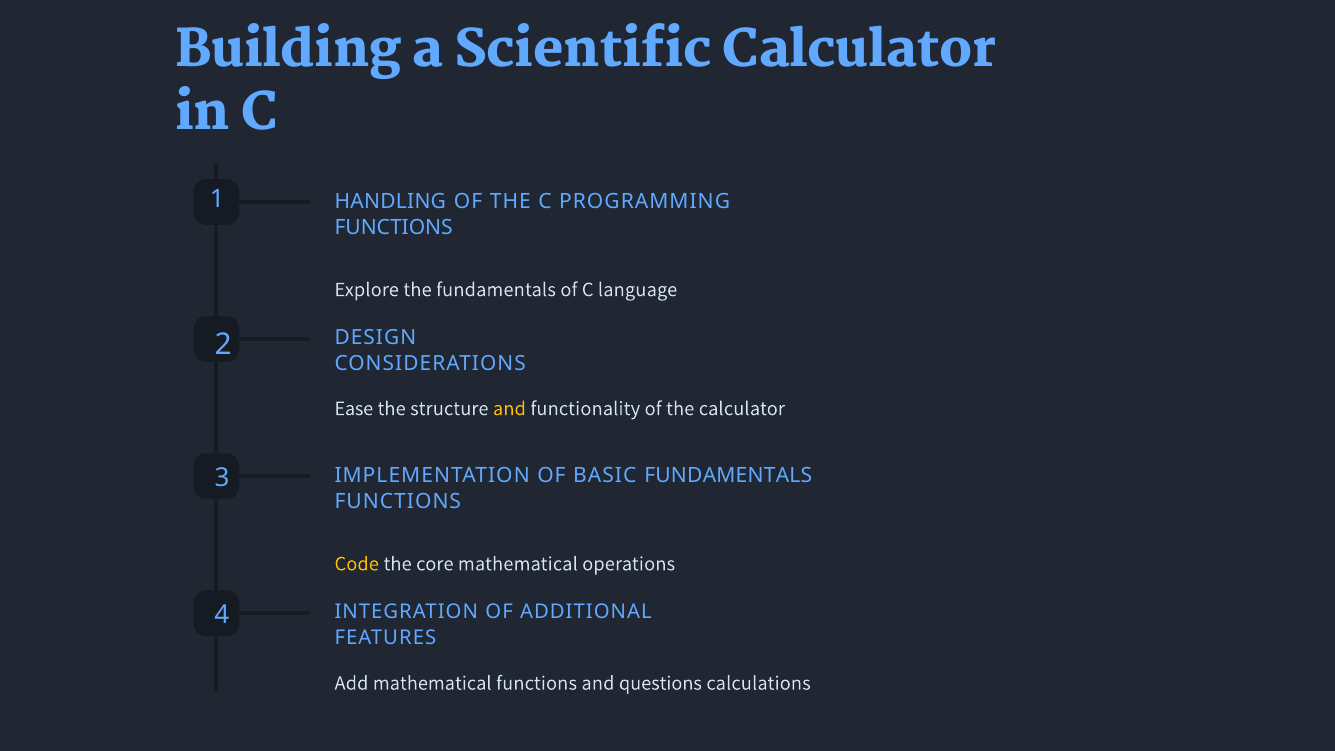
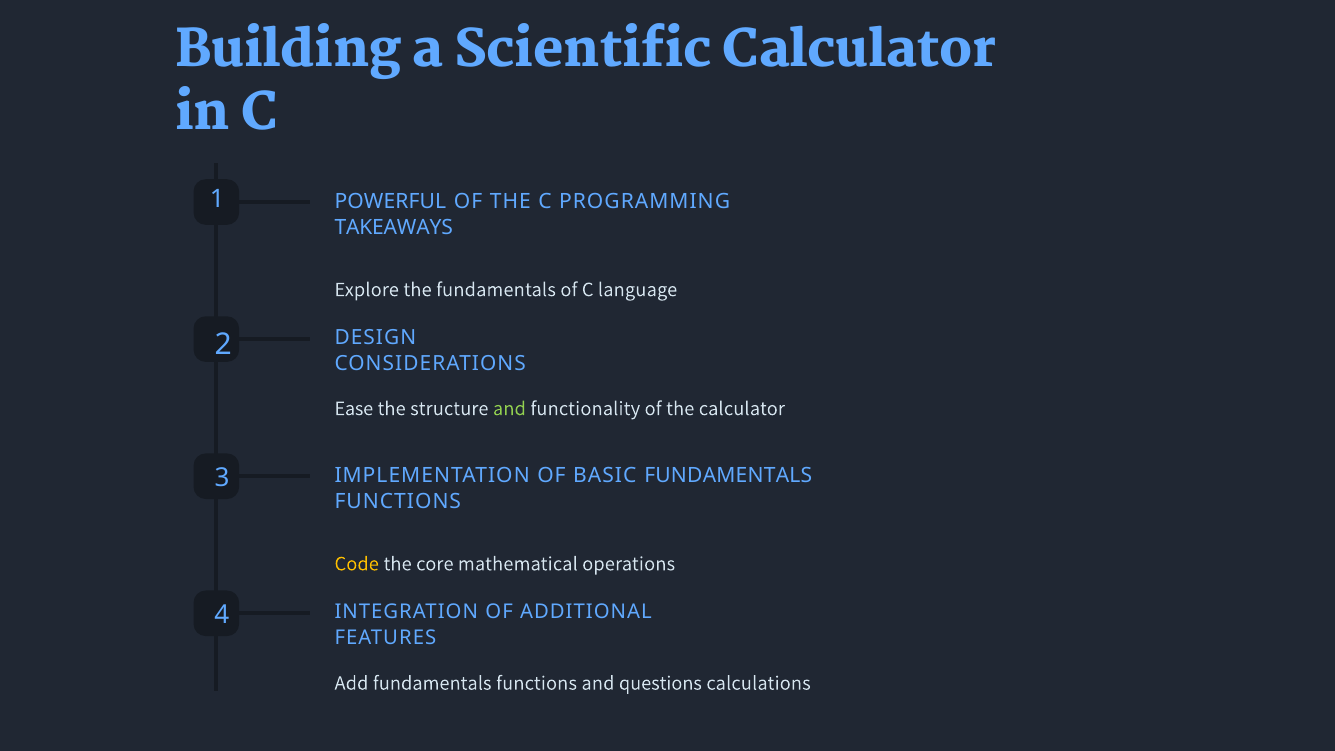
HANDLING: HANDLING -> POWERFUL
FUNCTIONS at (394, 228): FUNCTIONS -> TAKEAWAYS
and at (509, 408) colour: yellow -> light green
Add mathematical: mathematical -> fundamentals
